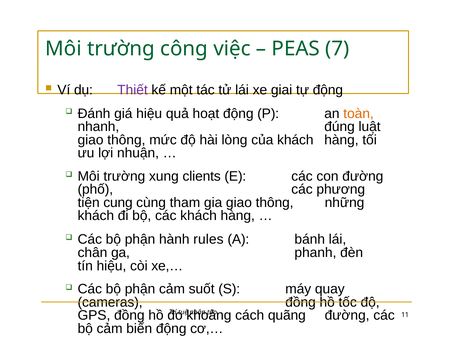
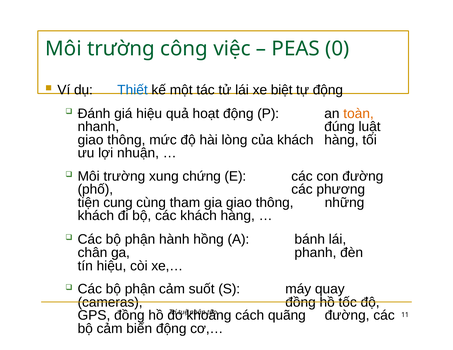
7: 7 -> 0
Thiết colour: purple -> blue
giai: giai -> biệt
clients: clients -> chứng
rules: rules -> hồng
